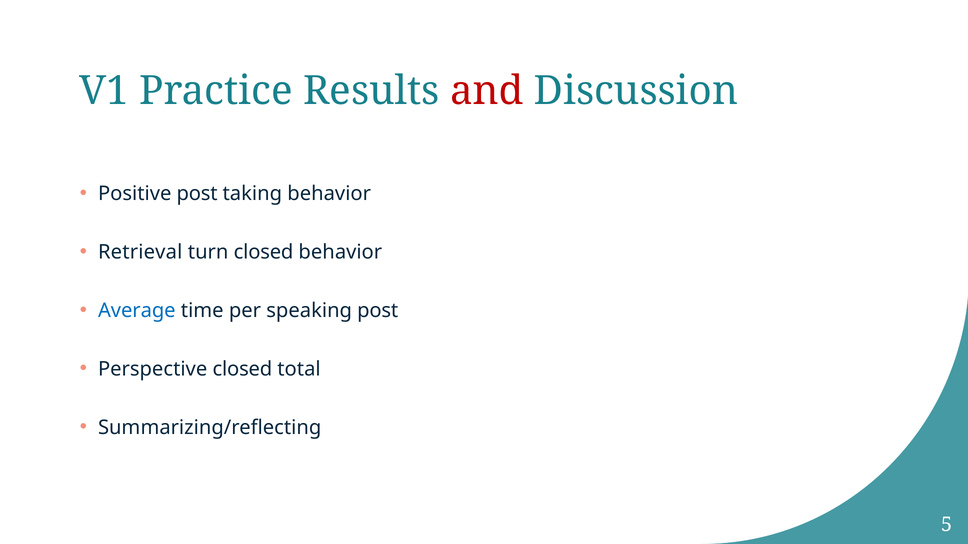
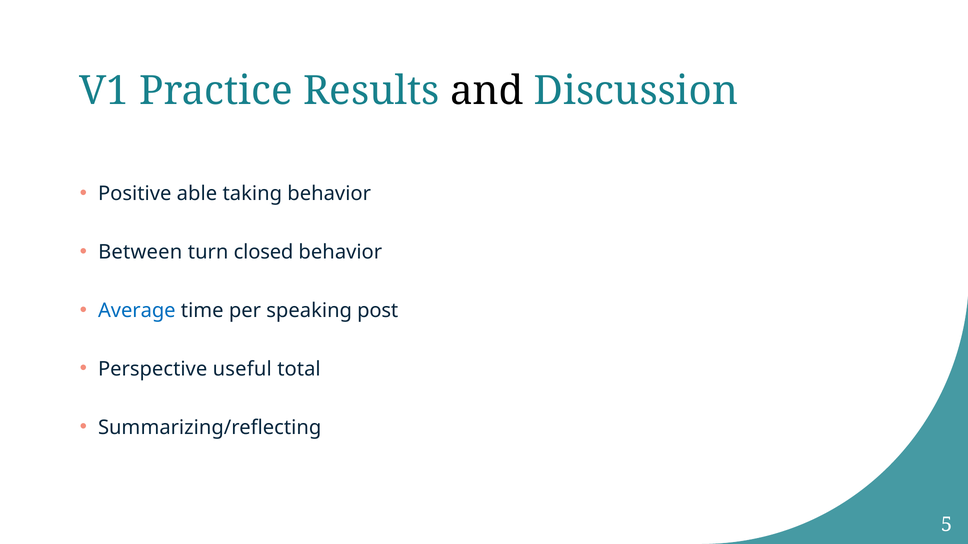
and colour: red -> black
Positive post: post -> able
Retrieval: Retrieval -> Between
Perspective closed: closed -> useful
